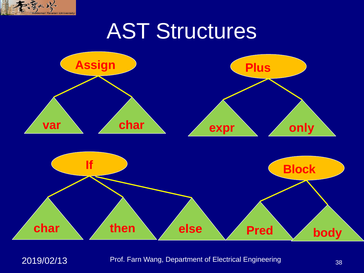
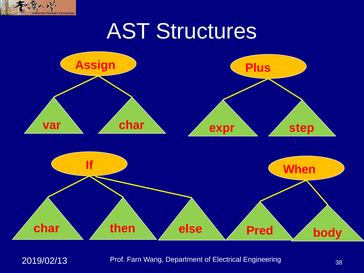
only: only -> step
Block: Block -> When
